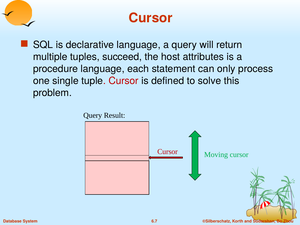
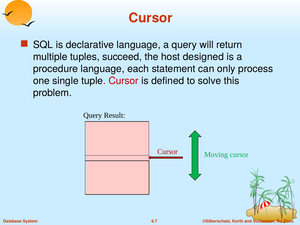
attributes: attributes -> designed
